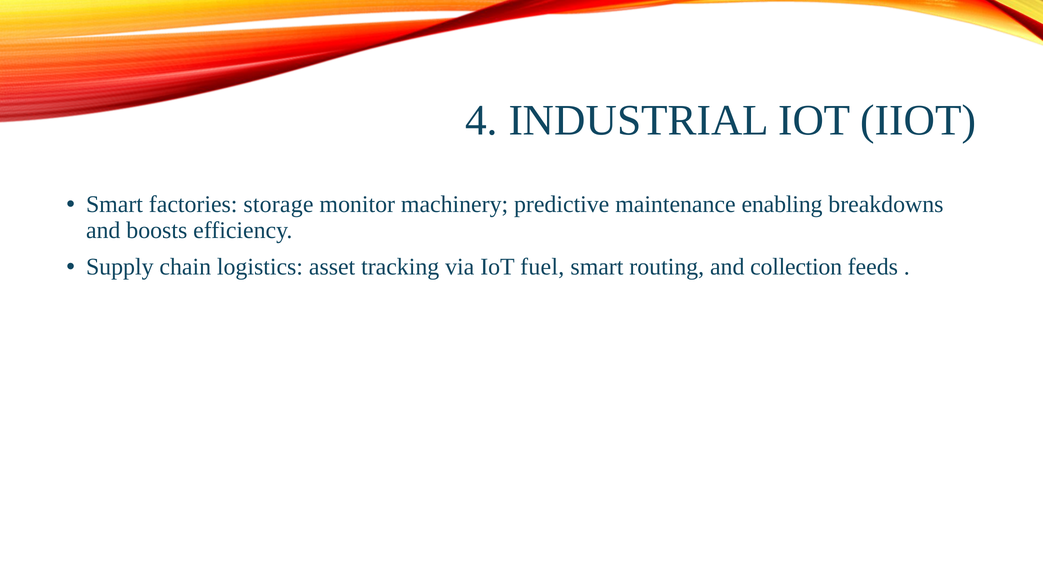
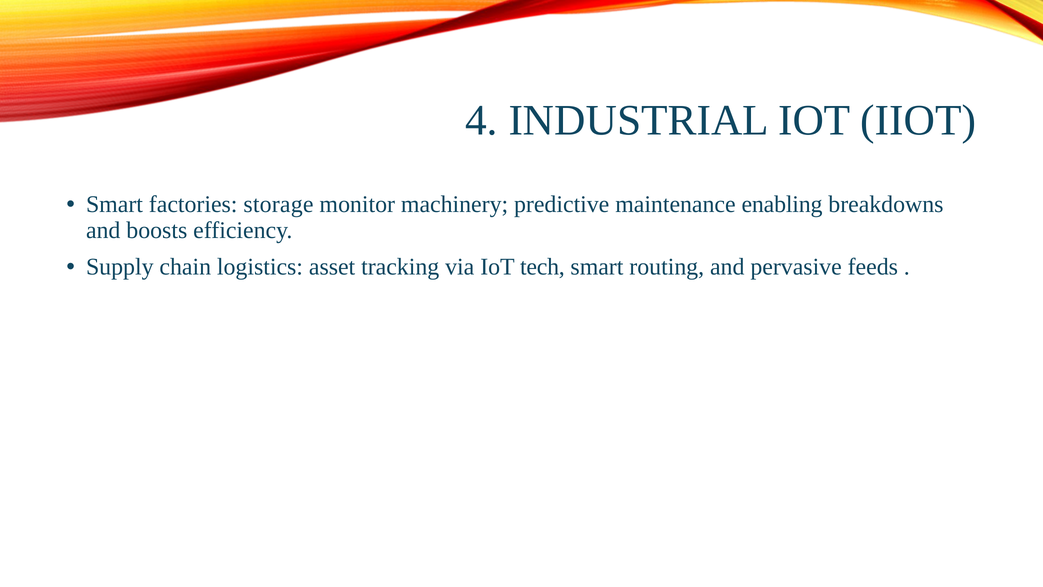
fuel: fuel -> tech
collection: collection -> pervasive
